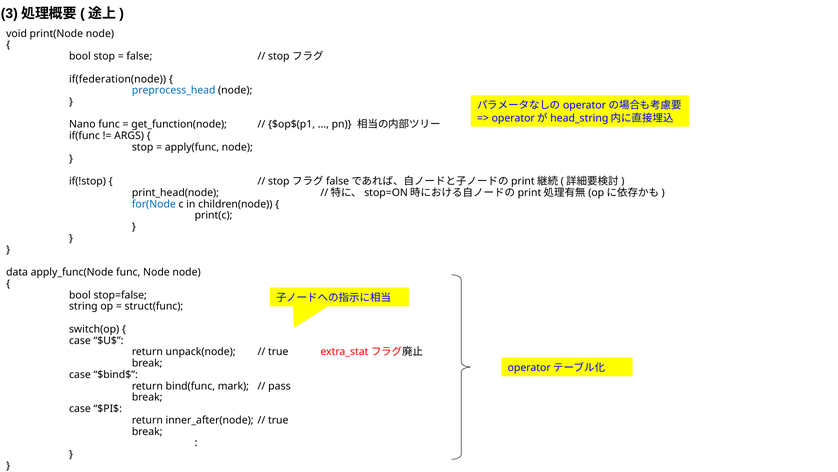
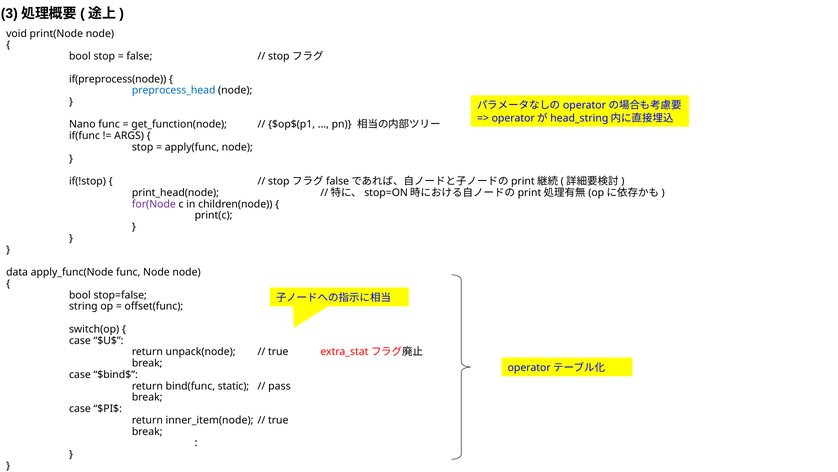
if(federation(node: if(federation(node -> if(preprocess(node
for(Node colour: blue -> purple
struct(func: struct(func -> offset(func
mark: mark -> static
inner_after(node: inner_after(node -> inner_item(node
